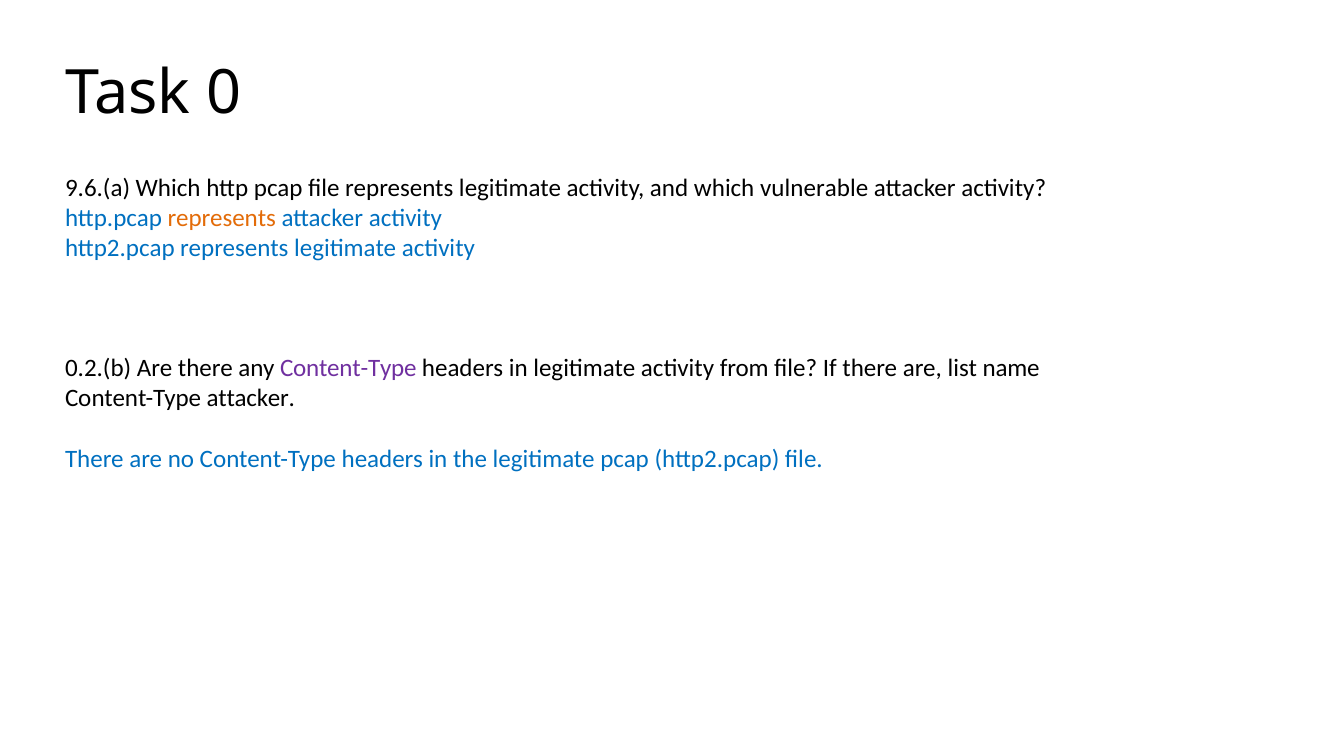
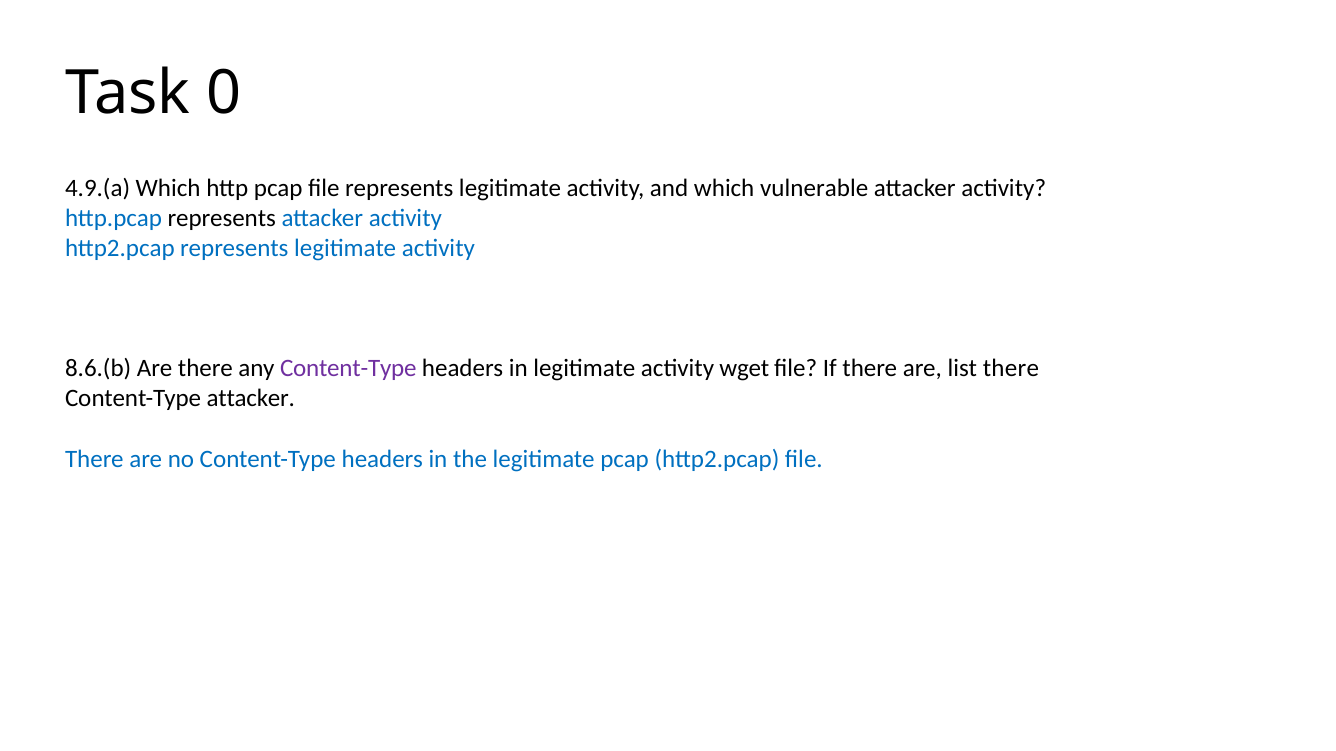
9.6.(a: 9.6.(a -> 4.9.(a
represents at (222, 219) colour: orange -> black
0.2.(b: 0.2.(b -> 8.6.(b
from: from -> wget
list name: name -> there
